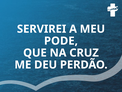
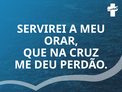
PODE: PODE -> ORAR
